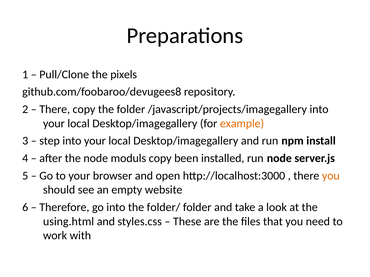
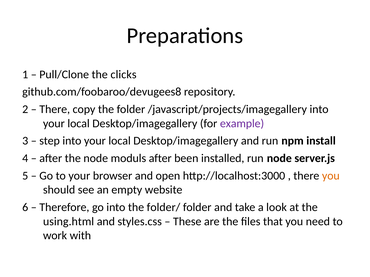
pixels: pixels -> clicks
example colour: orange -> purple
moduls copy: copy -> after
